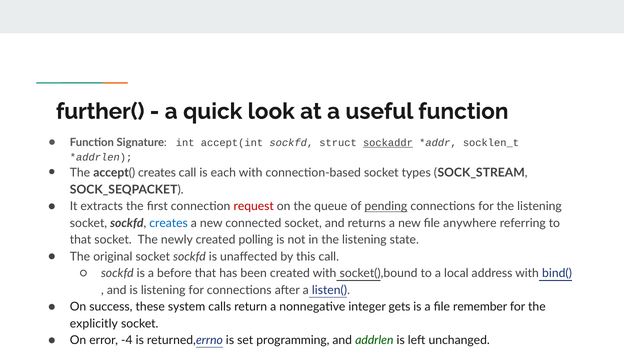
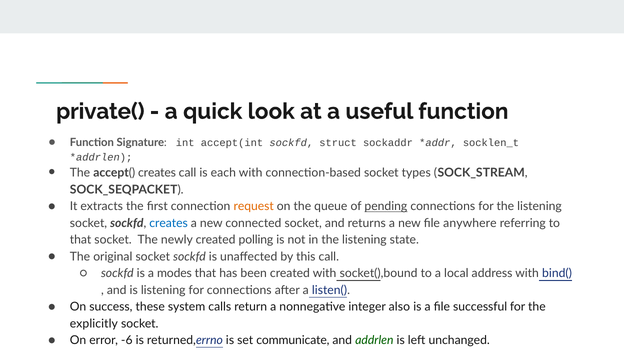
further(: further( -> private(
sockaddr underline: present -> none
request colour: red -> orange
before: before -> modes
gets: gets -> also
remember: remember -> successful
-4: -4 -> -6
programming: programming -> communicate
